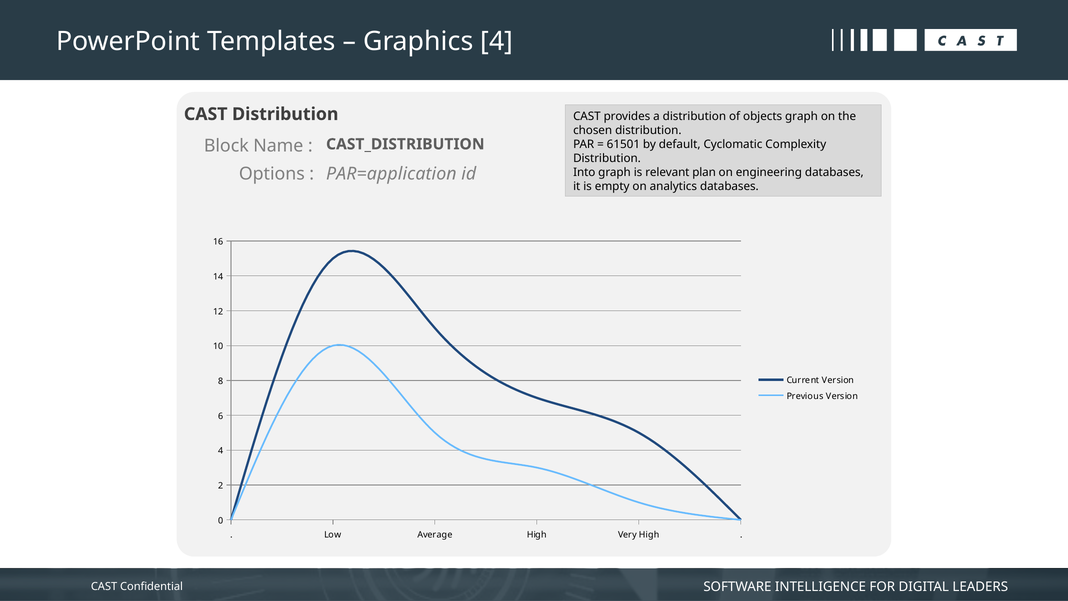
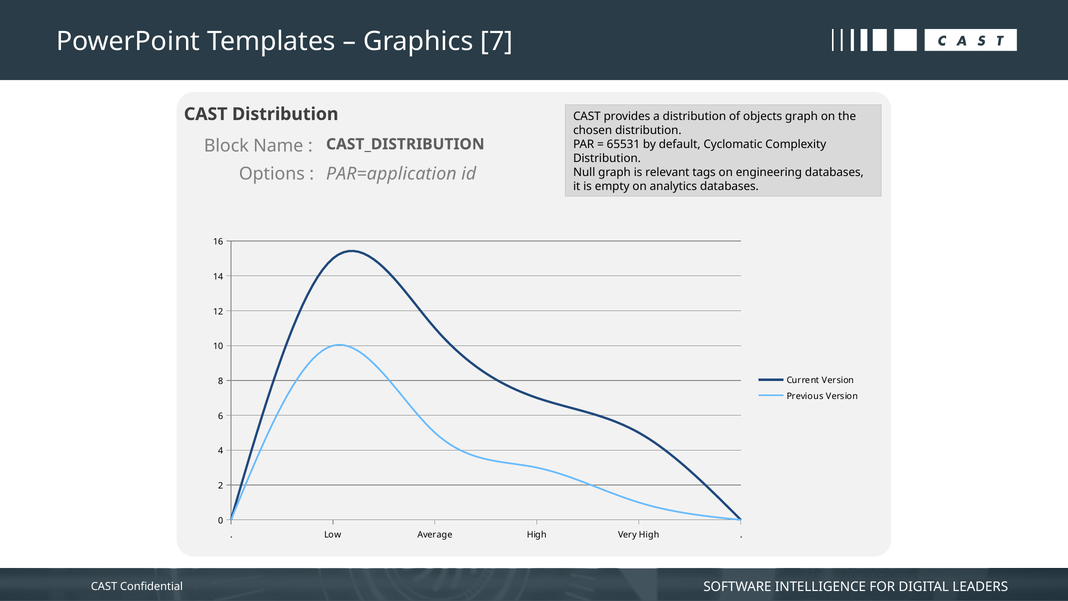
Graphics 4: 4 -> 7
61501: 61501 -> 65531
Into: Into -> Null
plan: plan -> tags
